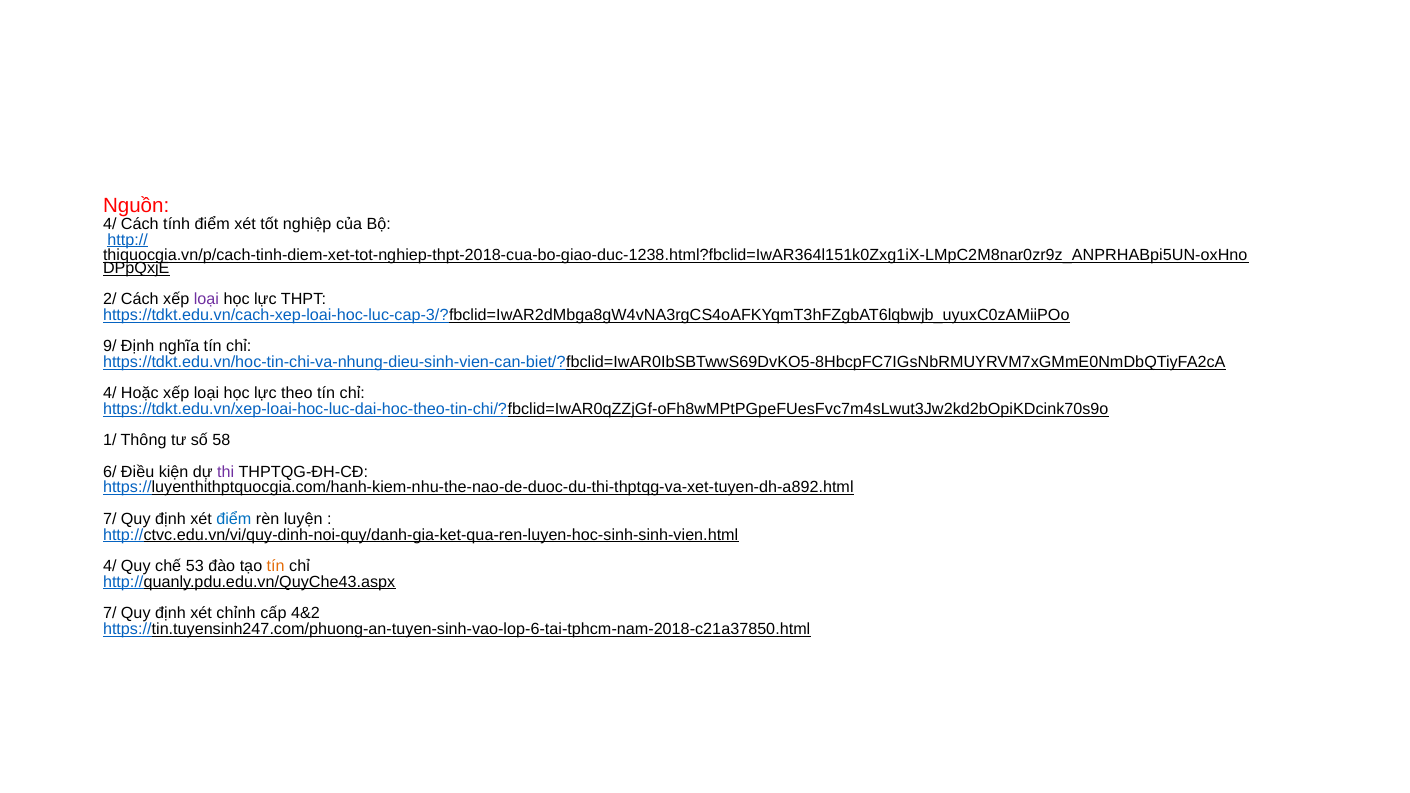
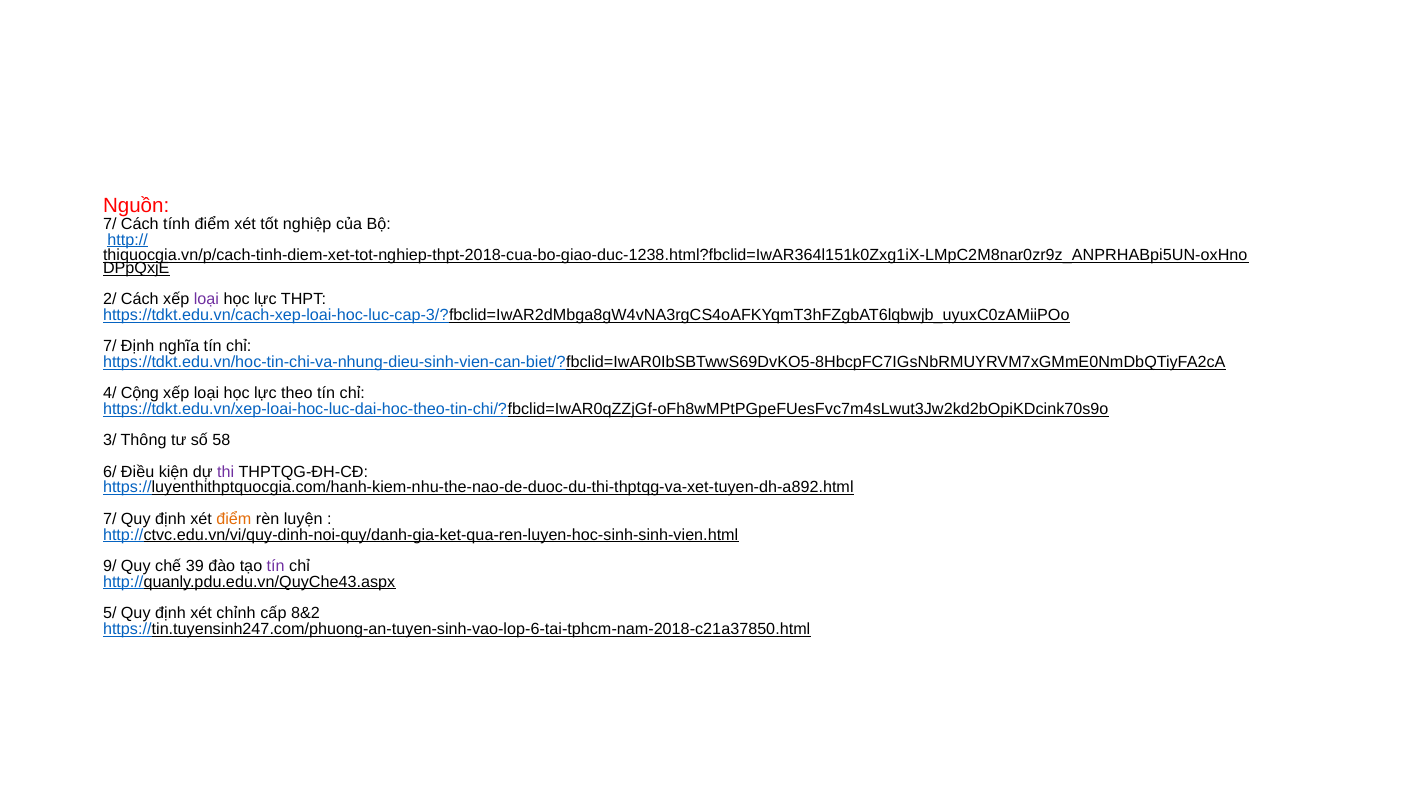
4/ at (110, 224): 4/ -> 7/
9/ at (110, 346): 9/ -> 7/
Hoặc: Hoặc -> Cộng
1/: 1/ -> 3/
điểm at (234, 519) colour: blue -> orange
4/ at (110, 566): 4/ -> 9/
53: 53 -> 39
tín at (276, 566) colour: orange -> purple
7/ at (110, 613): 7/ -> 5/
4&2: 4&2 -> 8&2
